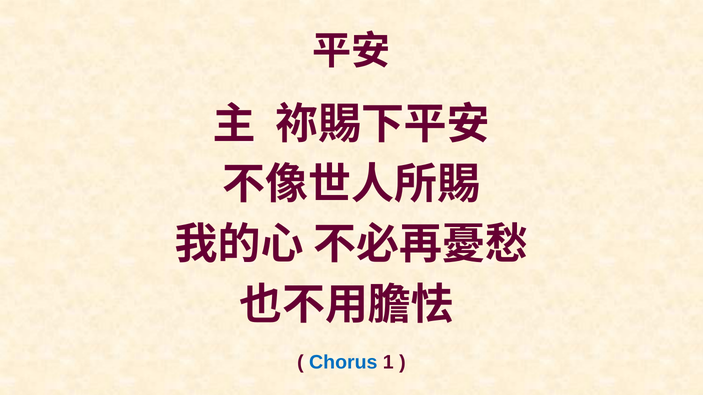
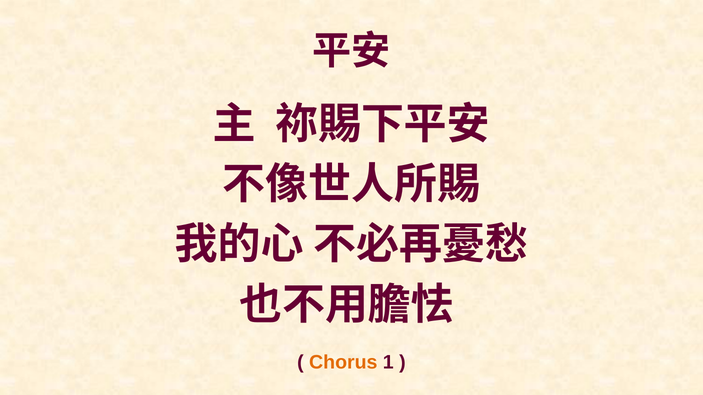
Chorus colour: blue -> orange
